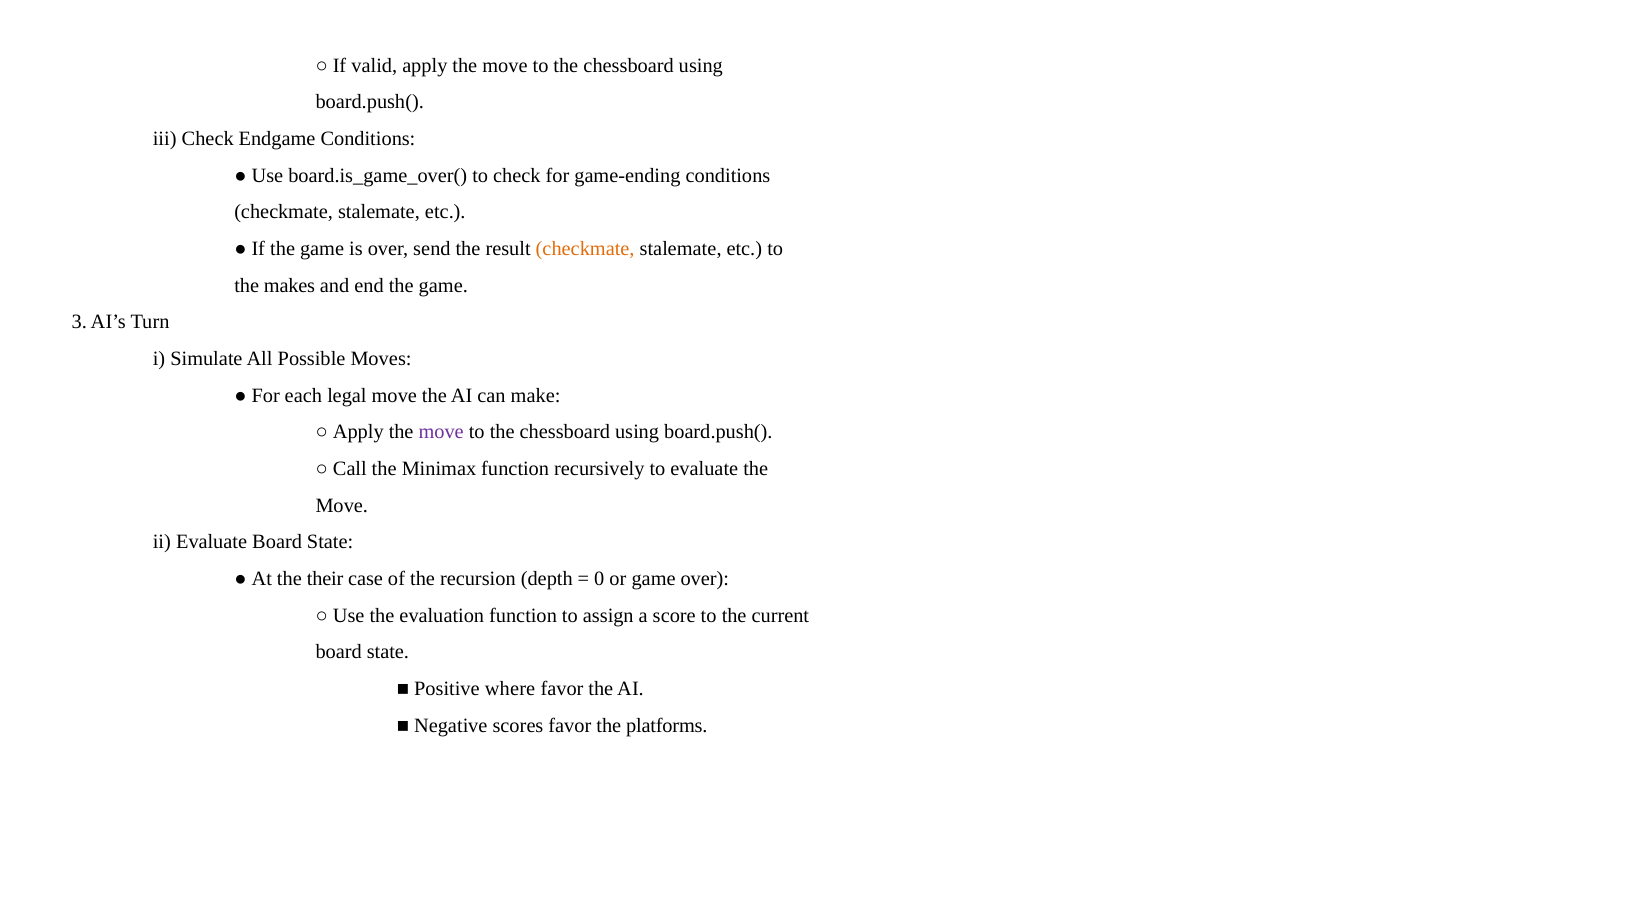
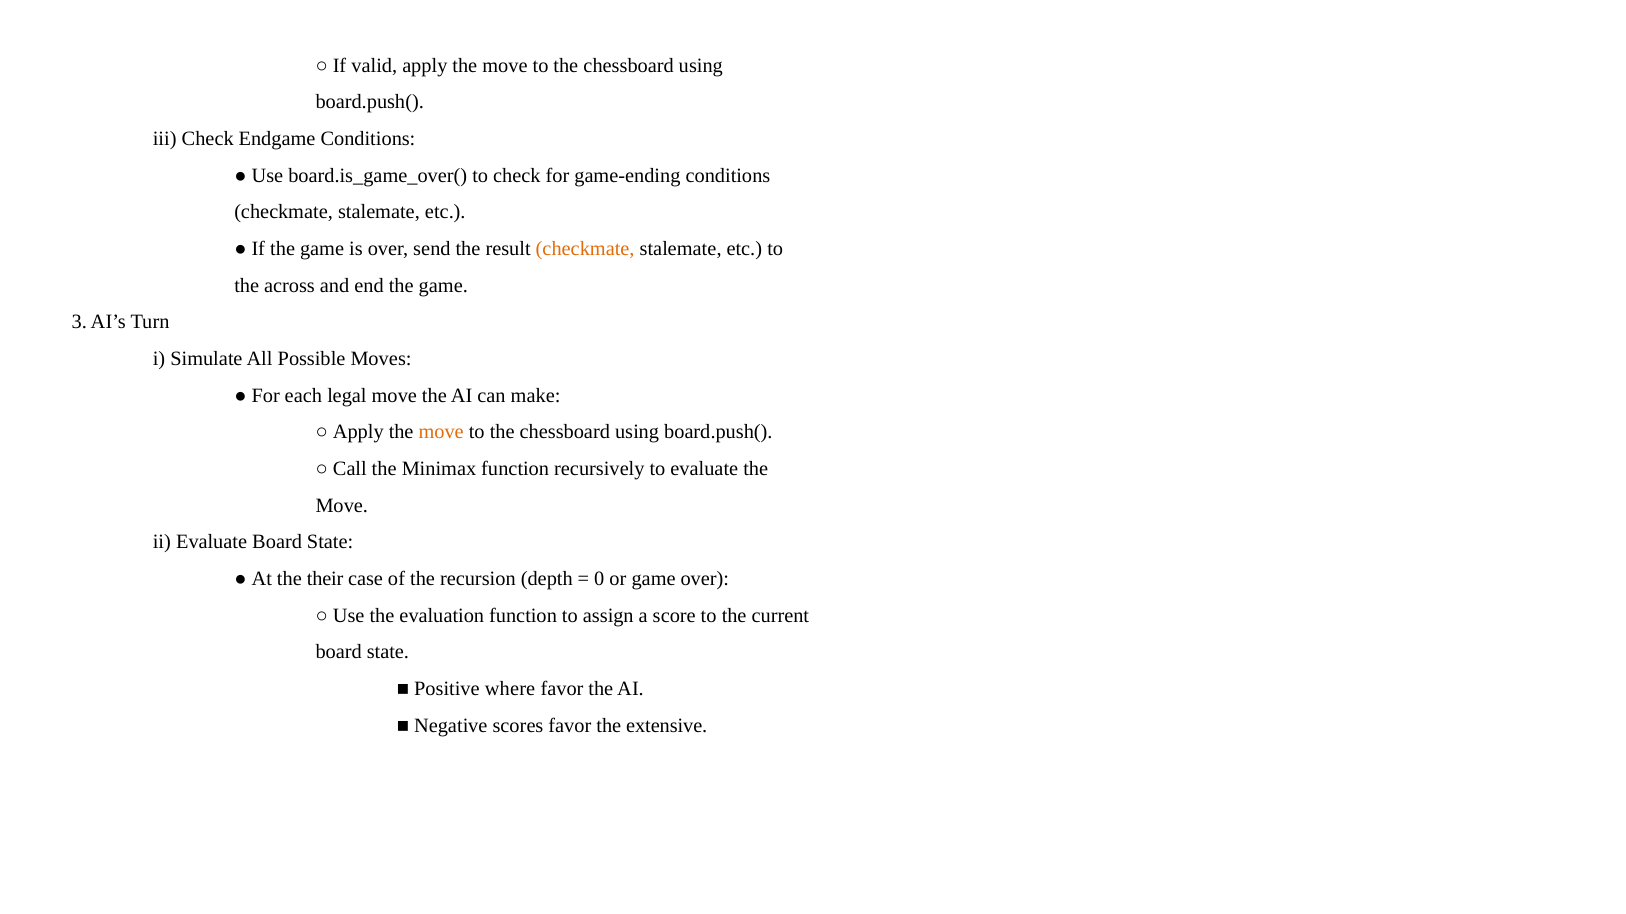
makes: makes -> across
move at (441, 432) colour: purple -> orange
platforms: platforms -> extensive
